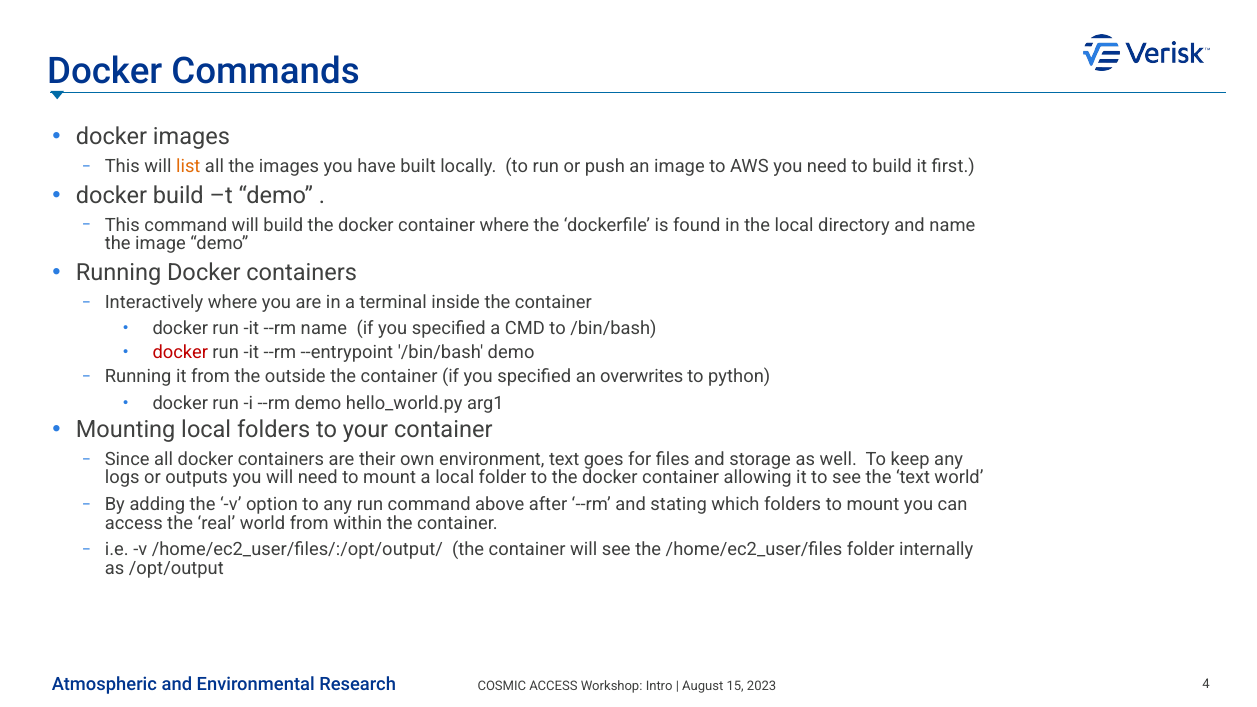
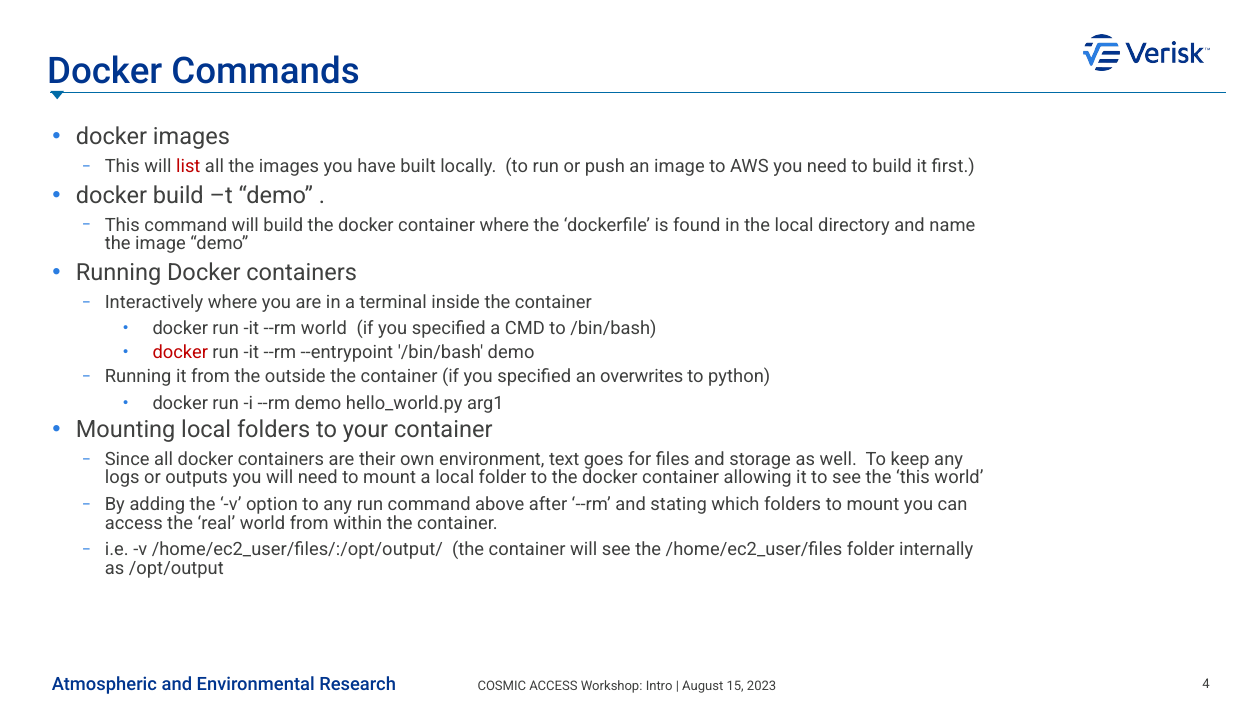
list colour: orange -> red
--rm name: name -> world
the text: text -> this
